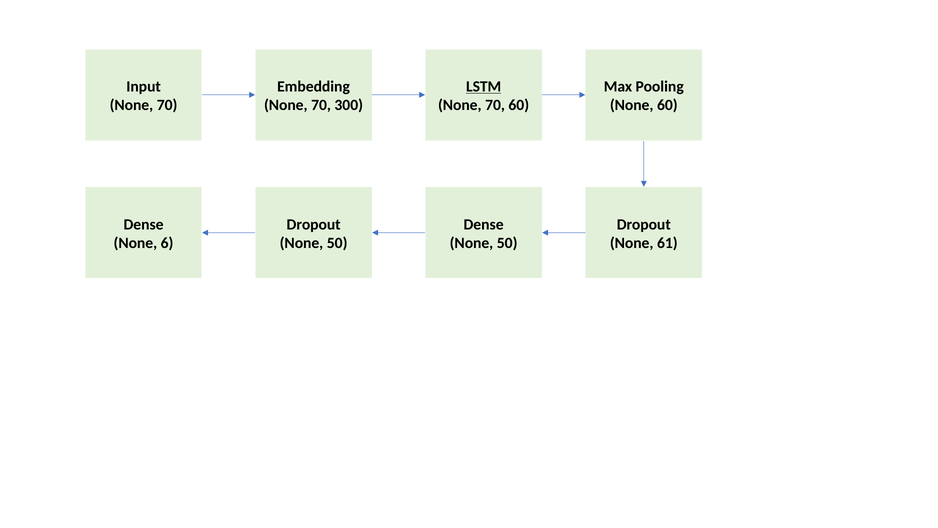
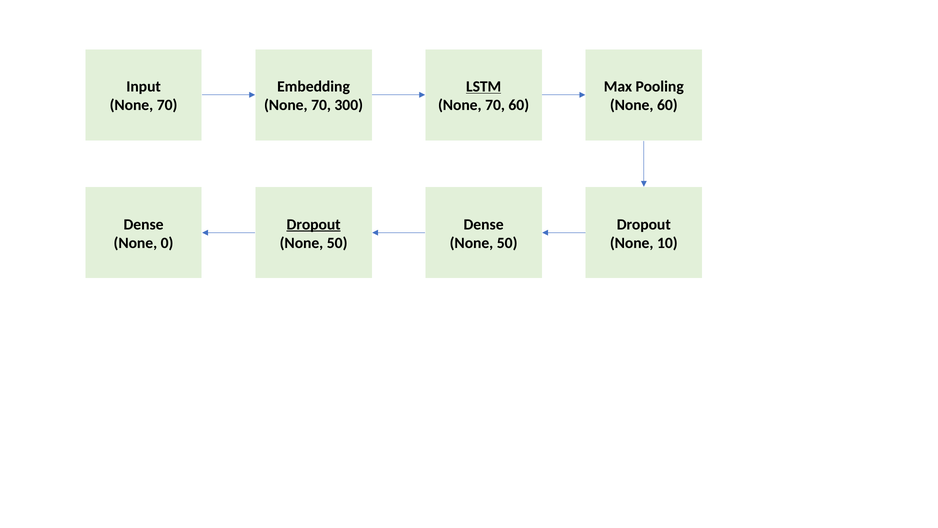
Dropout at (314, 224) underline: none -> present
6: 6 -> 0
61: 61 -> 10
